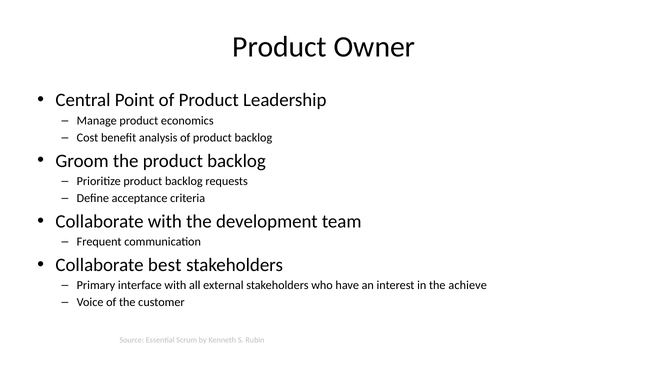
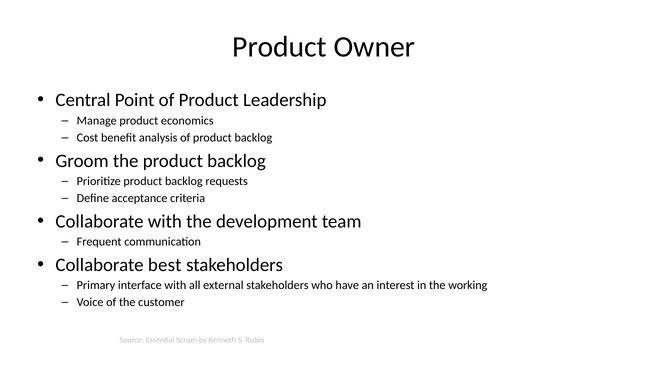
achieve: achieve -> working
